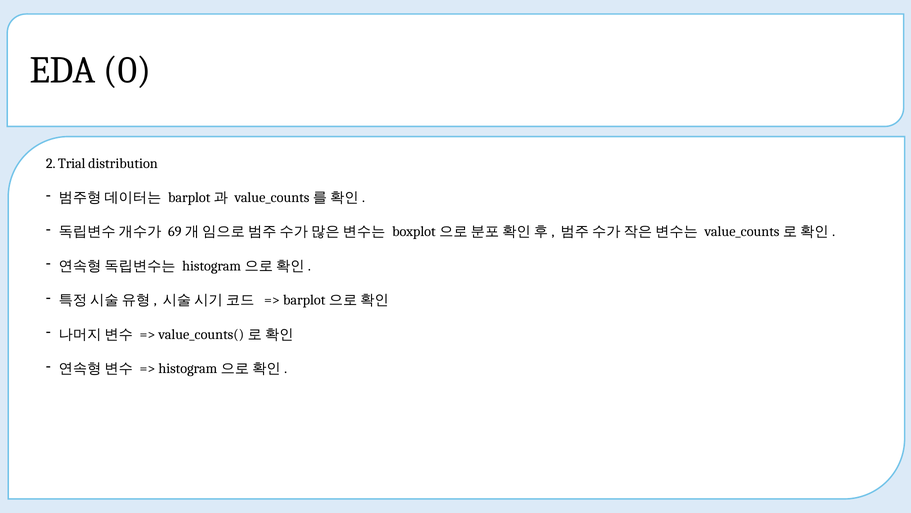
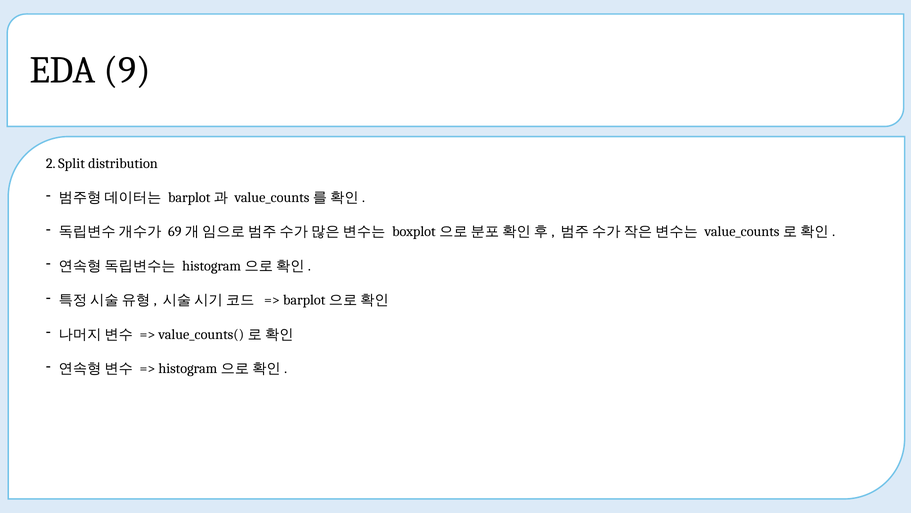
0: 0 -> 9
Trial: Trial -> Split
